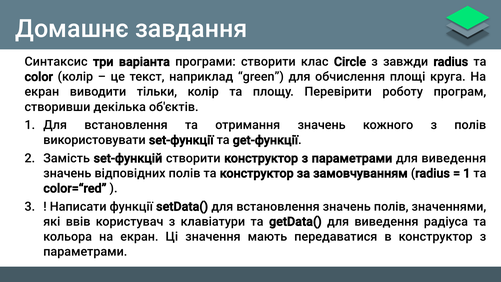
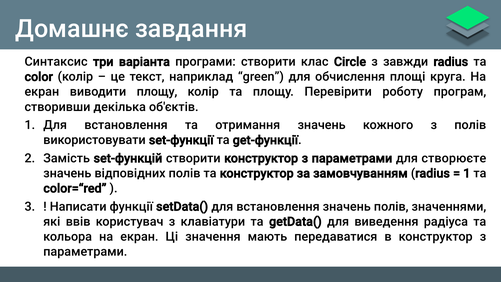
виводити тільки: тільки -> площу
параметрами для виведення: виведення -> створюєте
